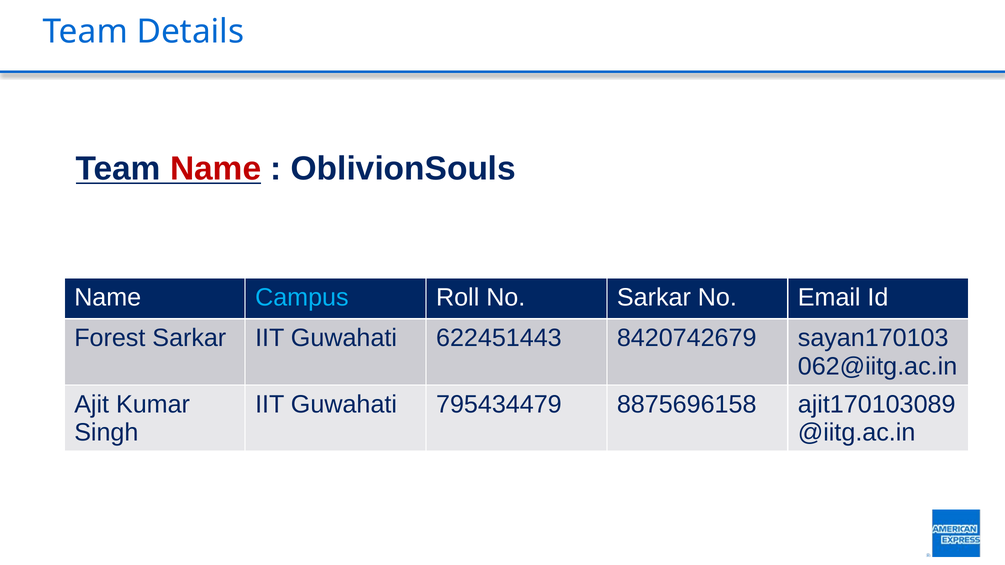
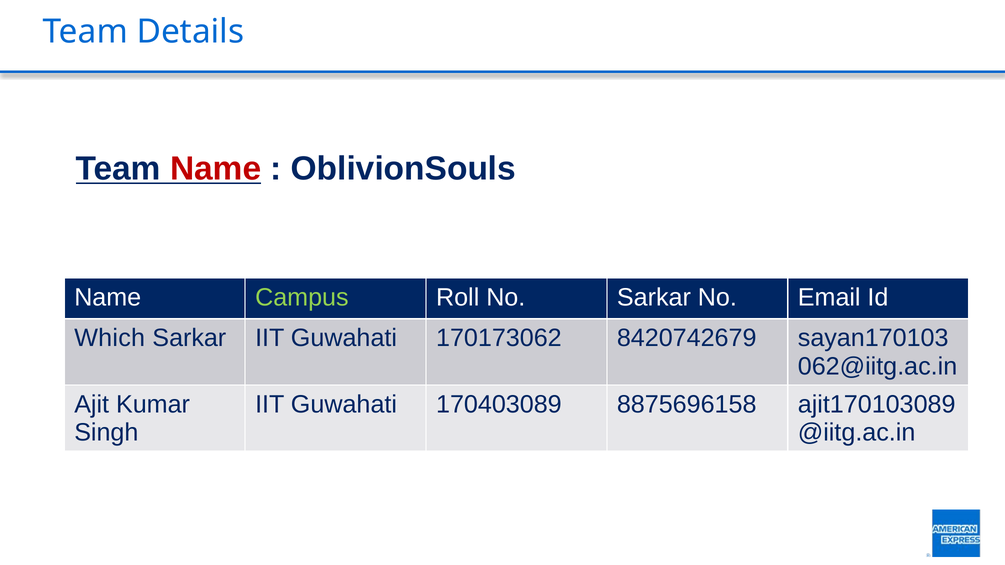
Campus colour: light blue -> light green
Forest: Forest -> Which
622451443: 622451443 -> 170173062
795434479: 795434479 -> 170403089
